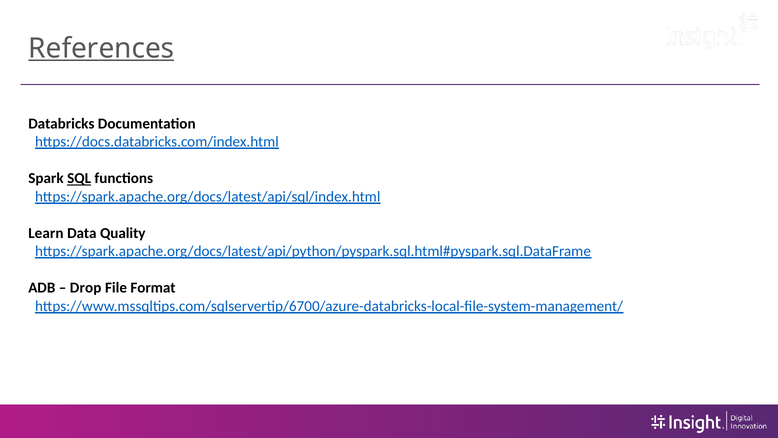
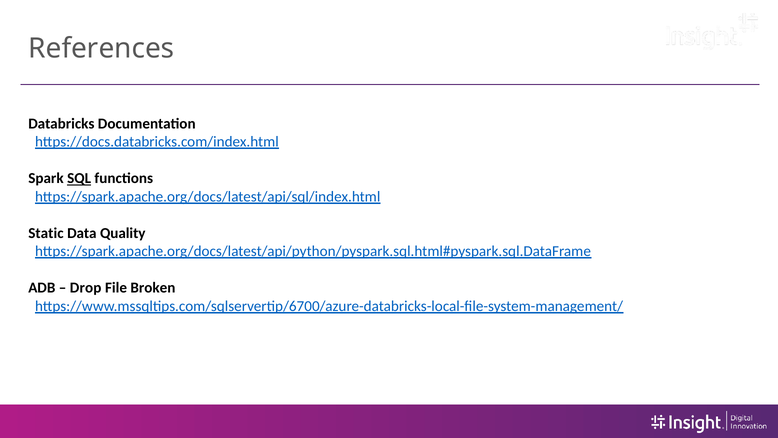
References underline: present -> none
Learn: Learn -> Static
Format: Format -> Broken
